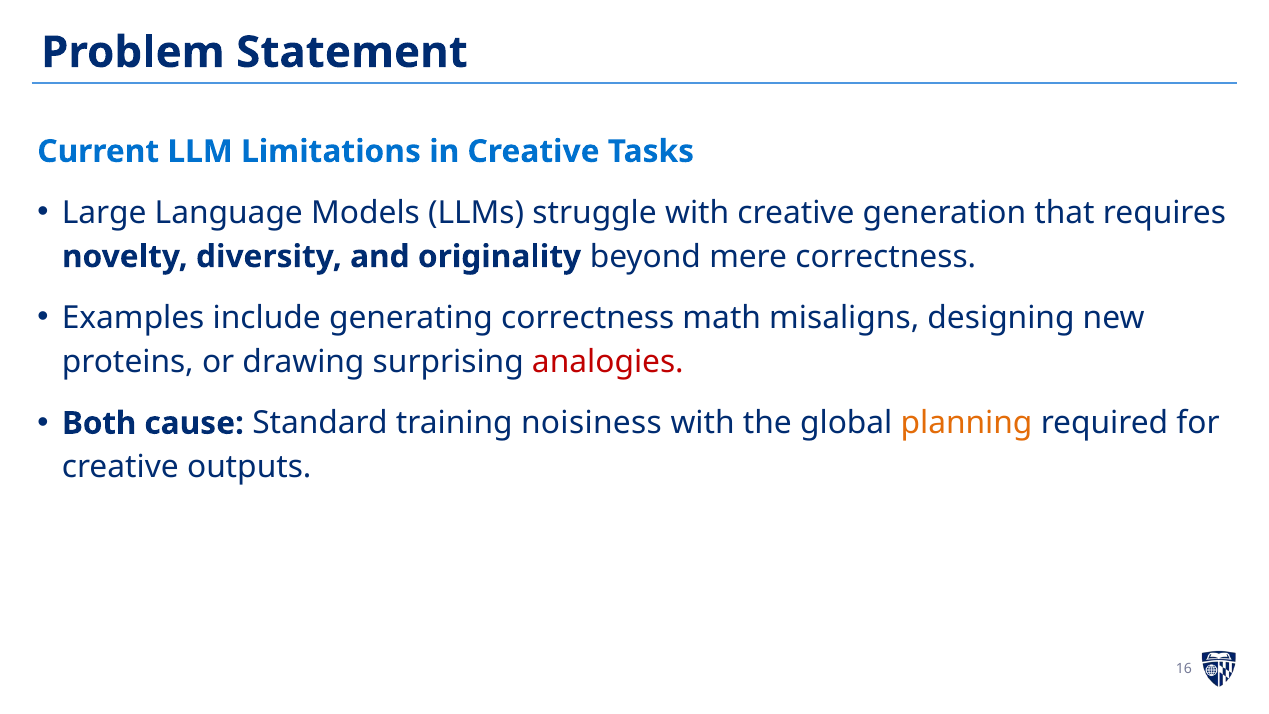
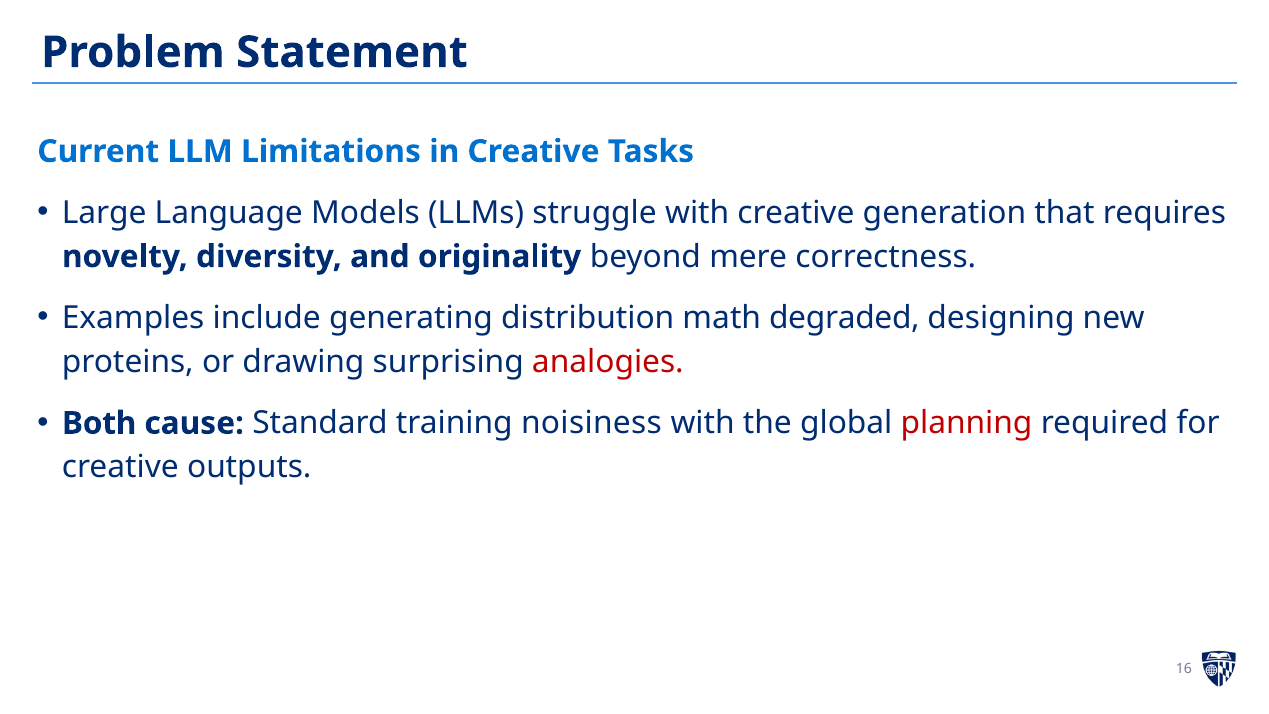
generating correctness: correctness -> distribution
misaligns: misaligns -> degraded
planning colour: orange -> red
